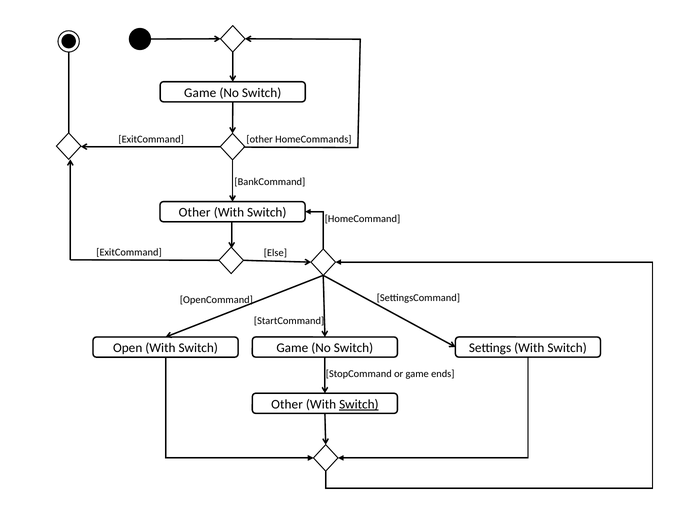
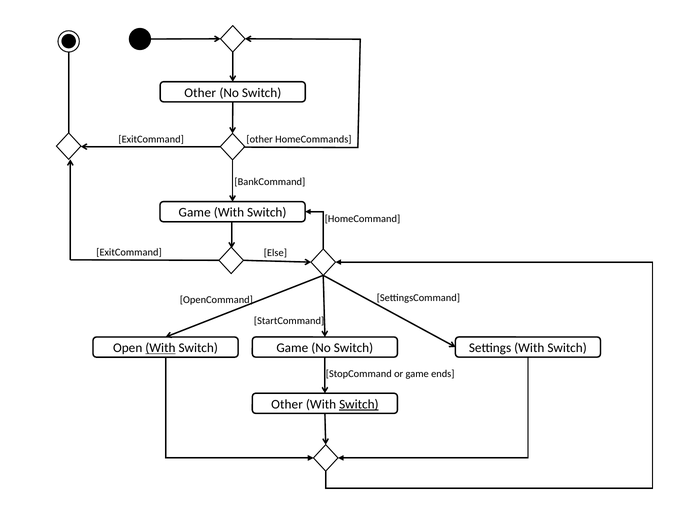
Game at (200, 93): Game -> Other
Other at (195, 213): Other -> Game
With at (160, 348) underline: none -> present
